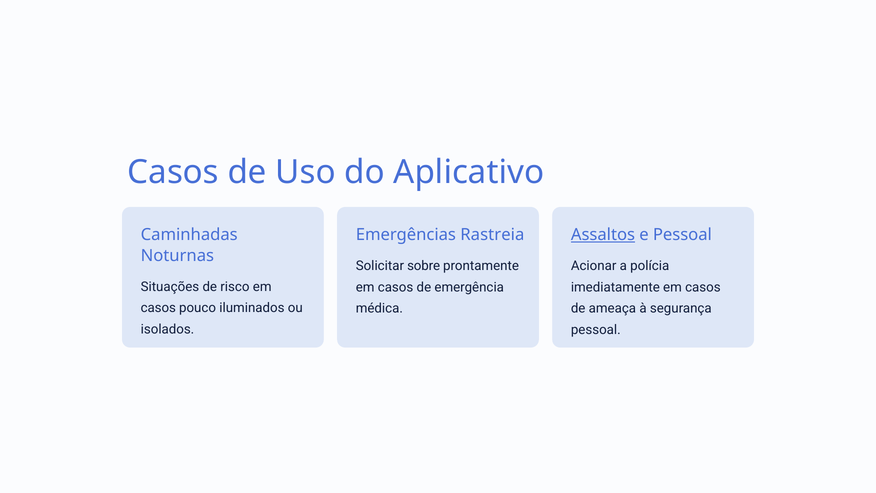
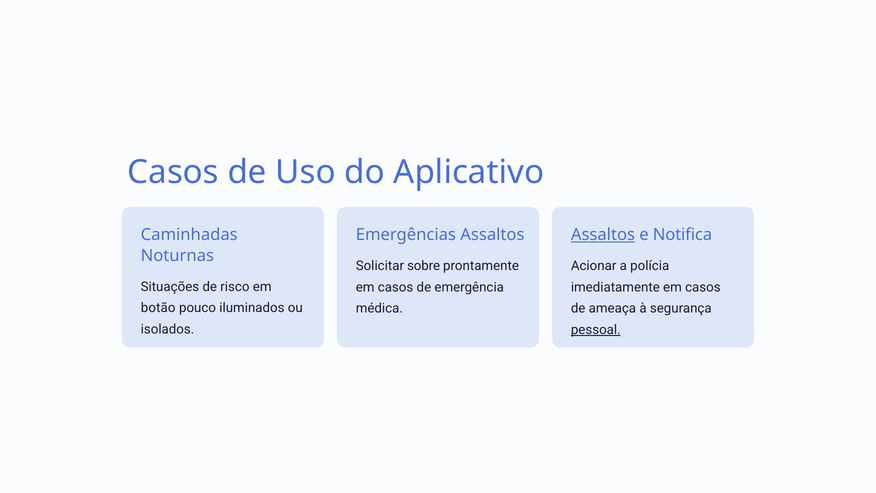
Emergências Rastreia: Rastreia -> Assaltos
e Pessoal: Pessoal -> Notifica
casos at (158, 308): casos -> botão
pessoal at (596, 330) underline: none -> present
